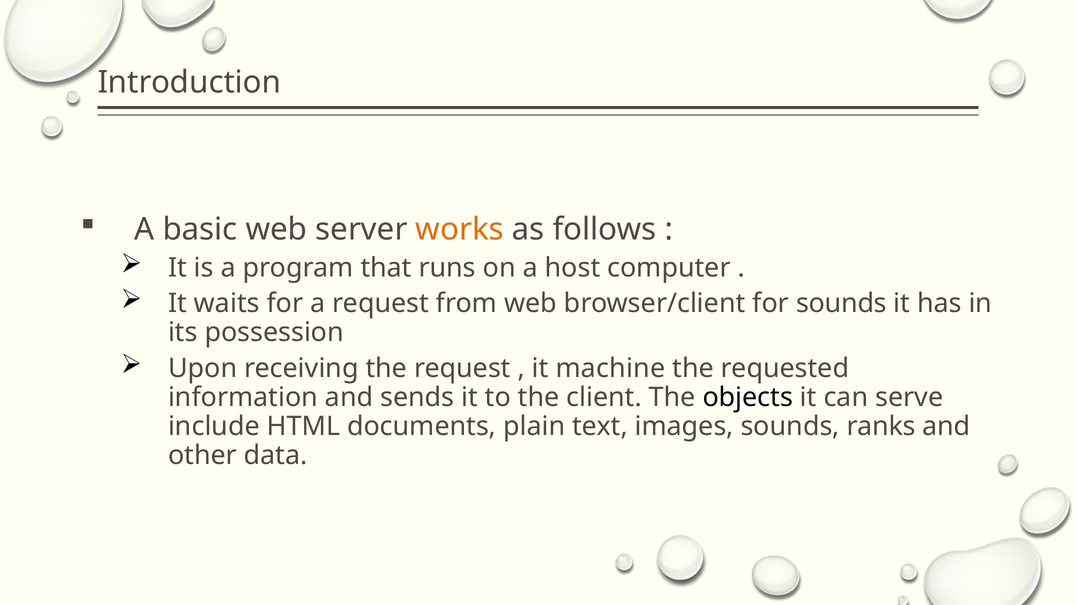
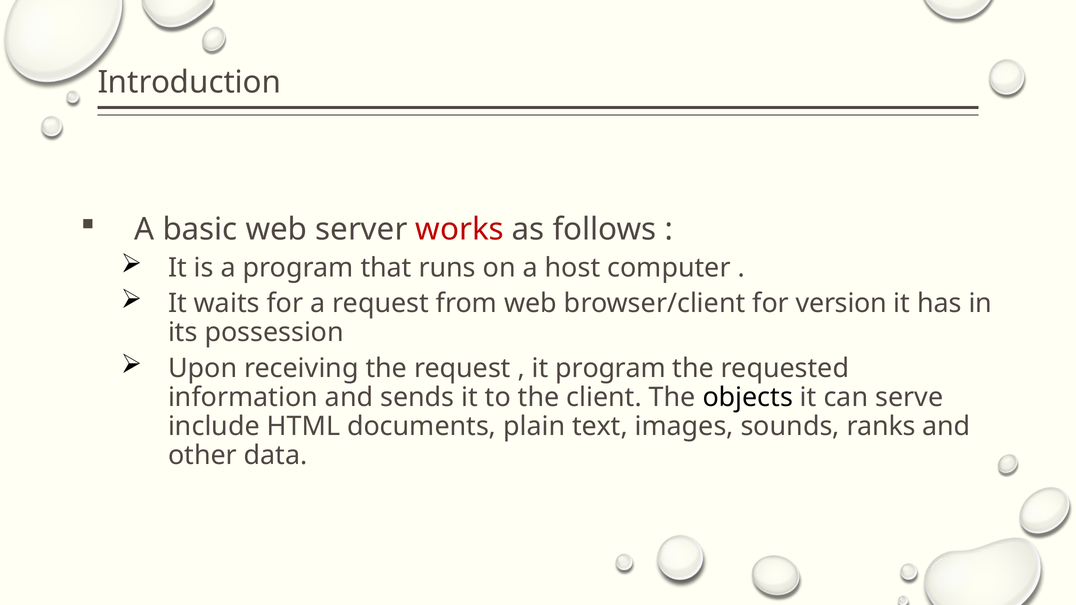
works colour: orange -> red
for sounds: sounds -> version
it machine: machine -> program
